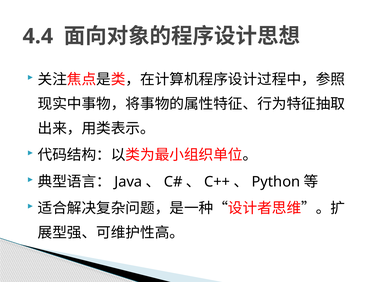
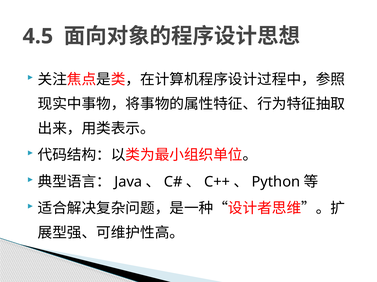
4.4: 4.4 -> 4.5
